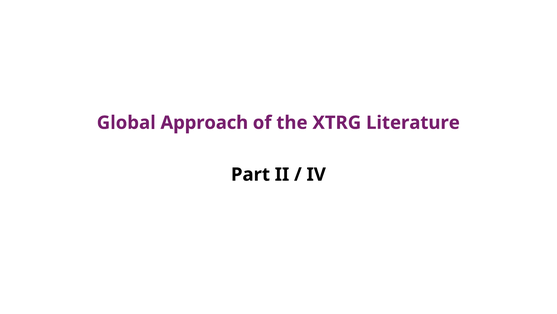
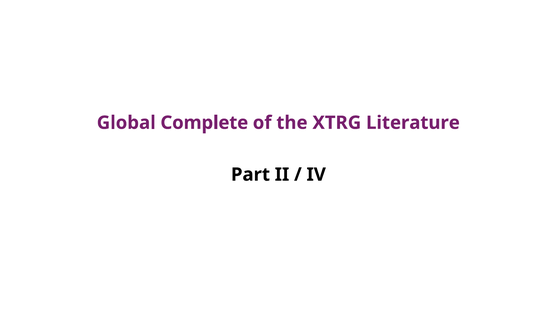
Approach: Approach -> Complete
